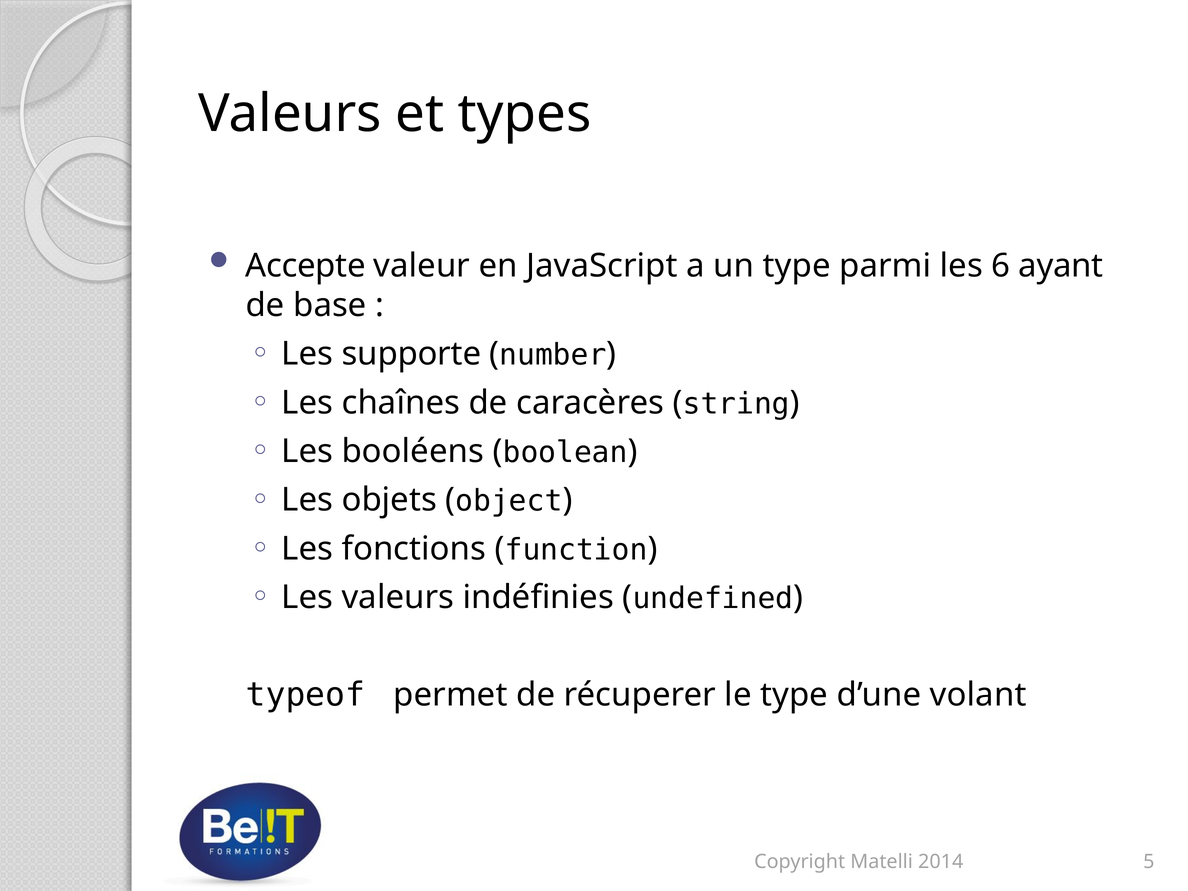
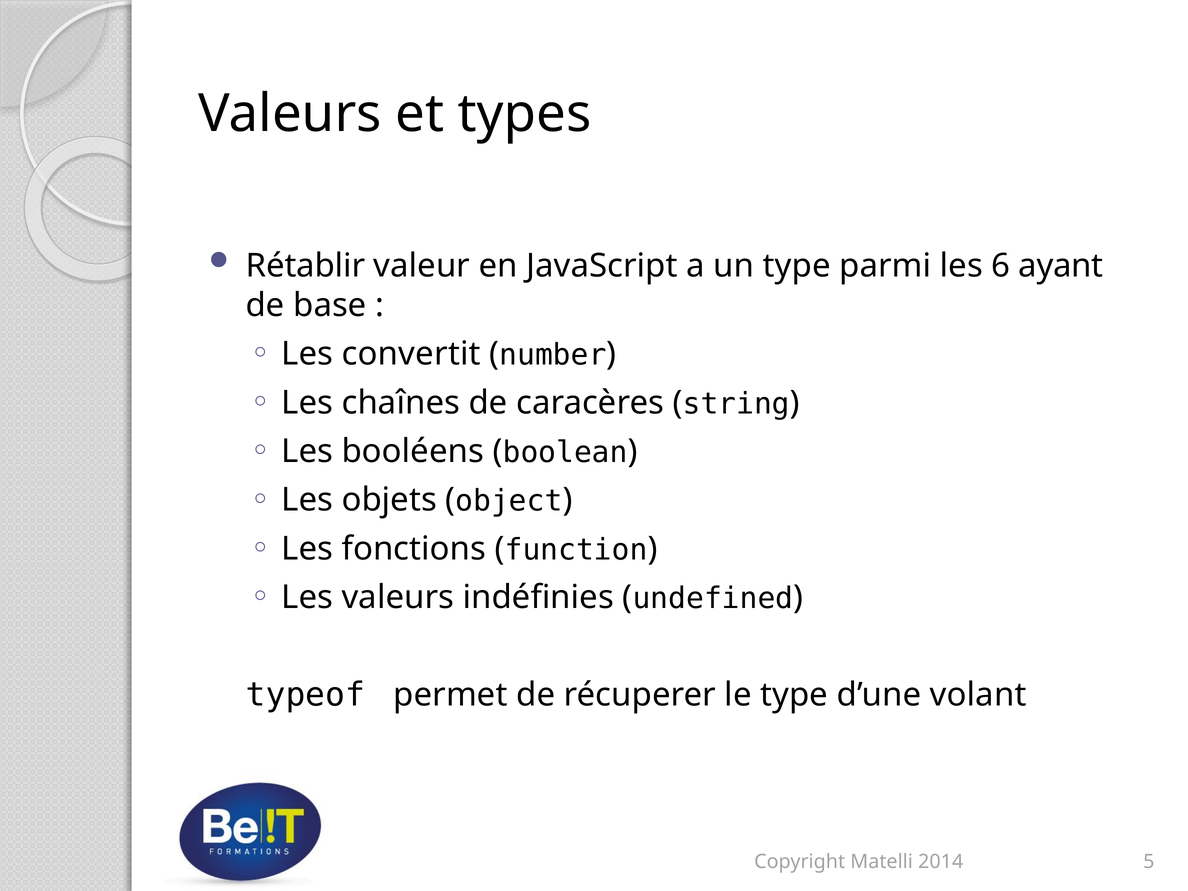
Accepte: Accepte -> Rétablir
supporte: supporte -> convertit
